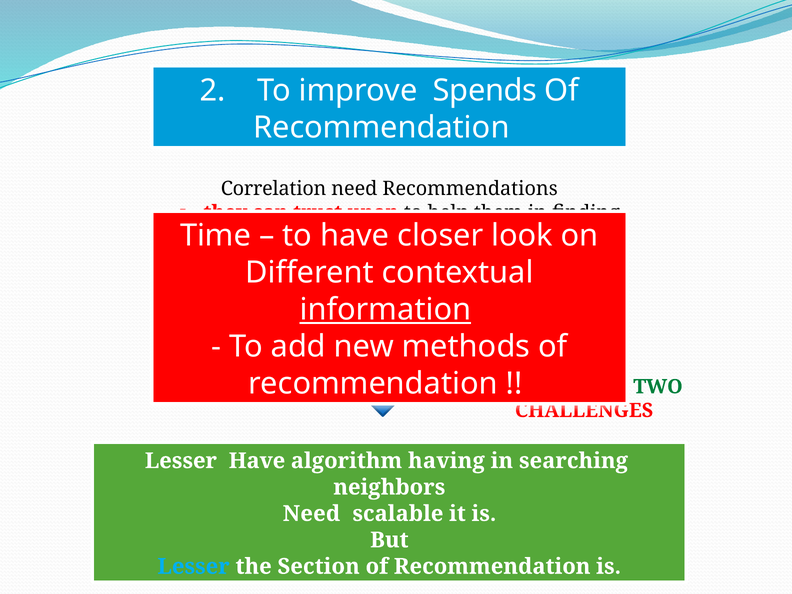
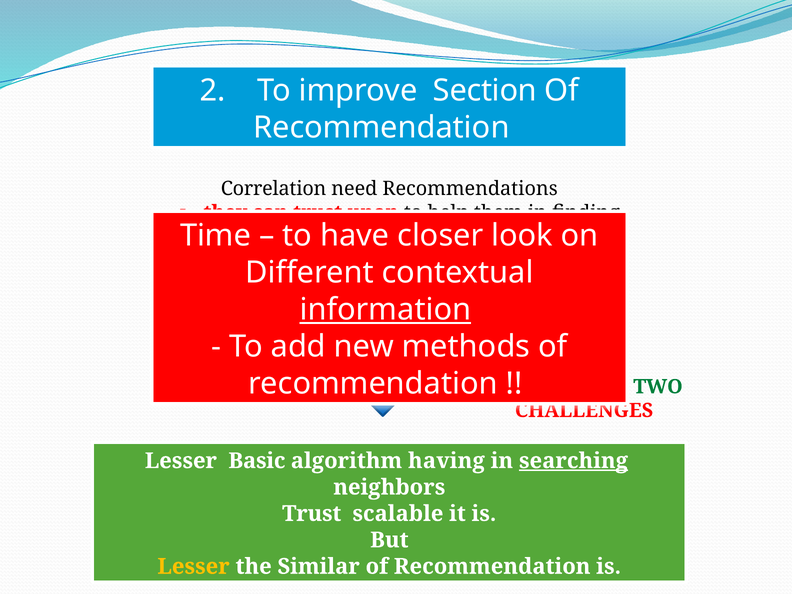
Spends: Spends -> Section
Lesser Have: Have -> Basic
searching underline: none -> present
Need at (311, 514): Need -> Trust
Lesser at (194, 566) colour: light blue -> yellow
Section: Section -> Similar
